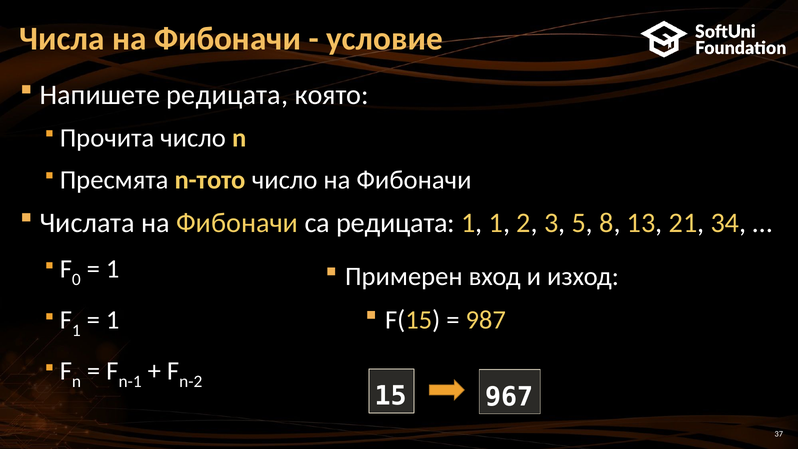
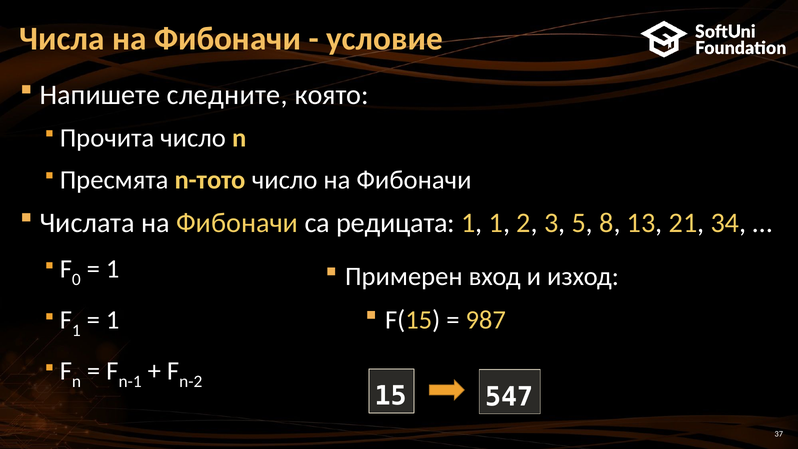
Напишете редицата: редицата -> следните
967: 967 -> 547
